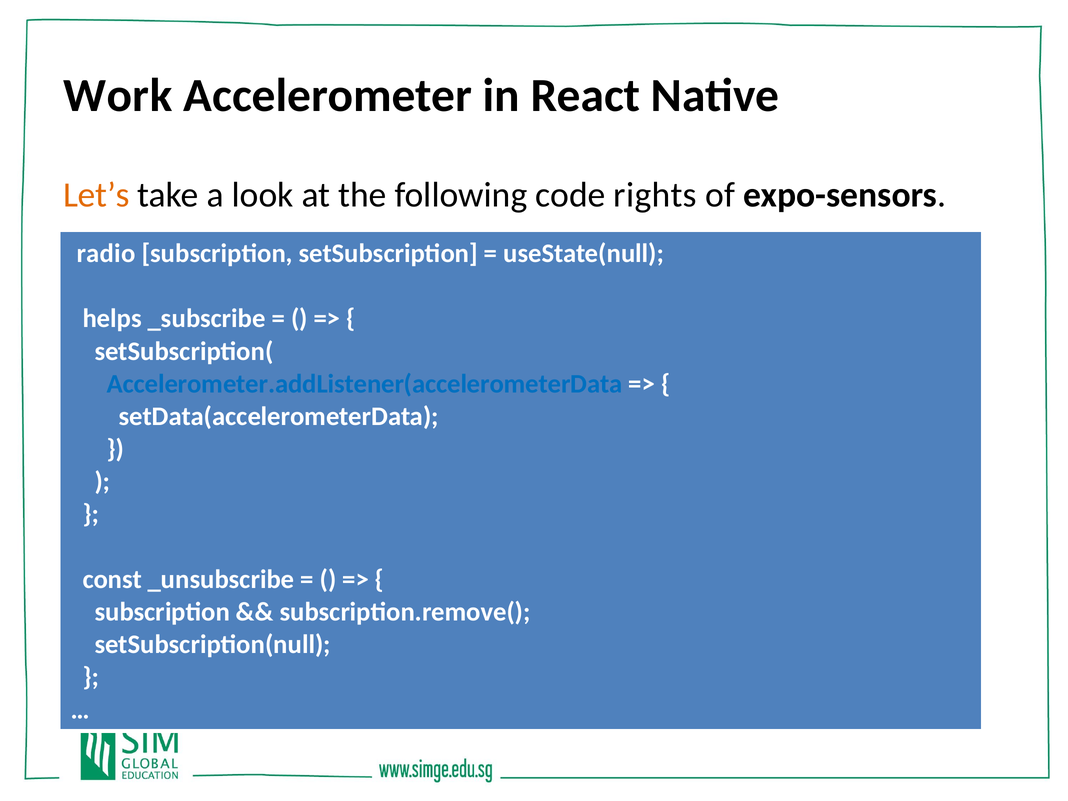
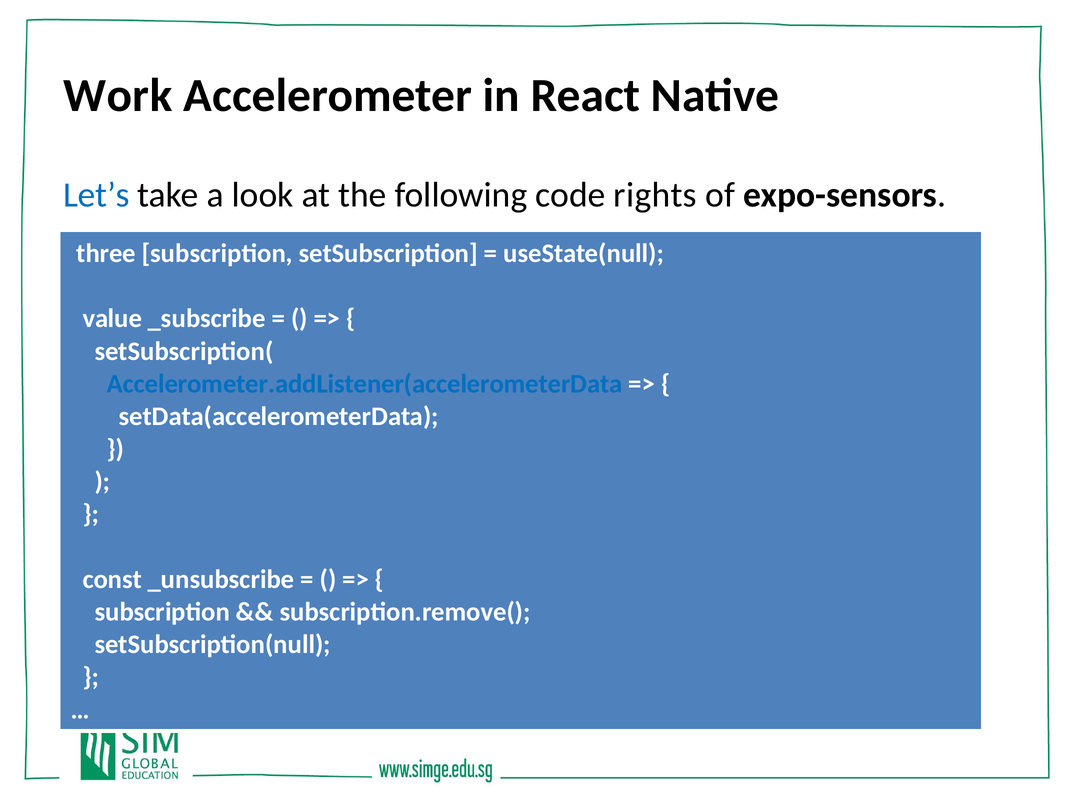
Let’s colour: orange -> blue
radio: radio -> three
helps: helps -> value
